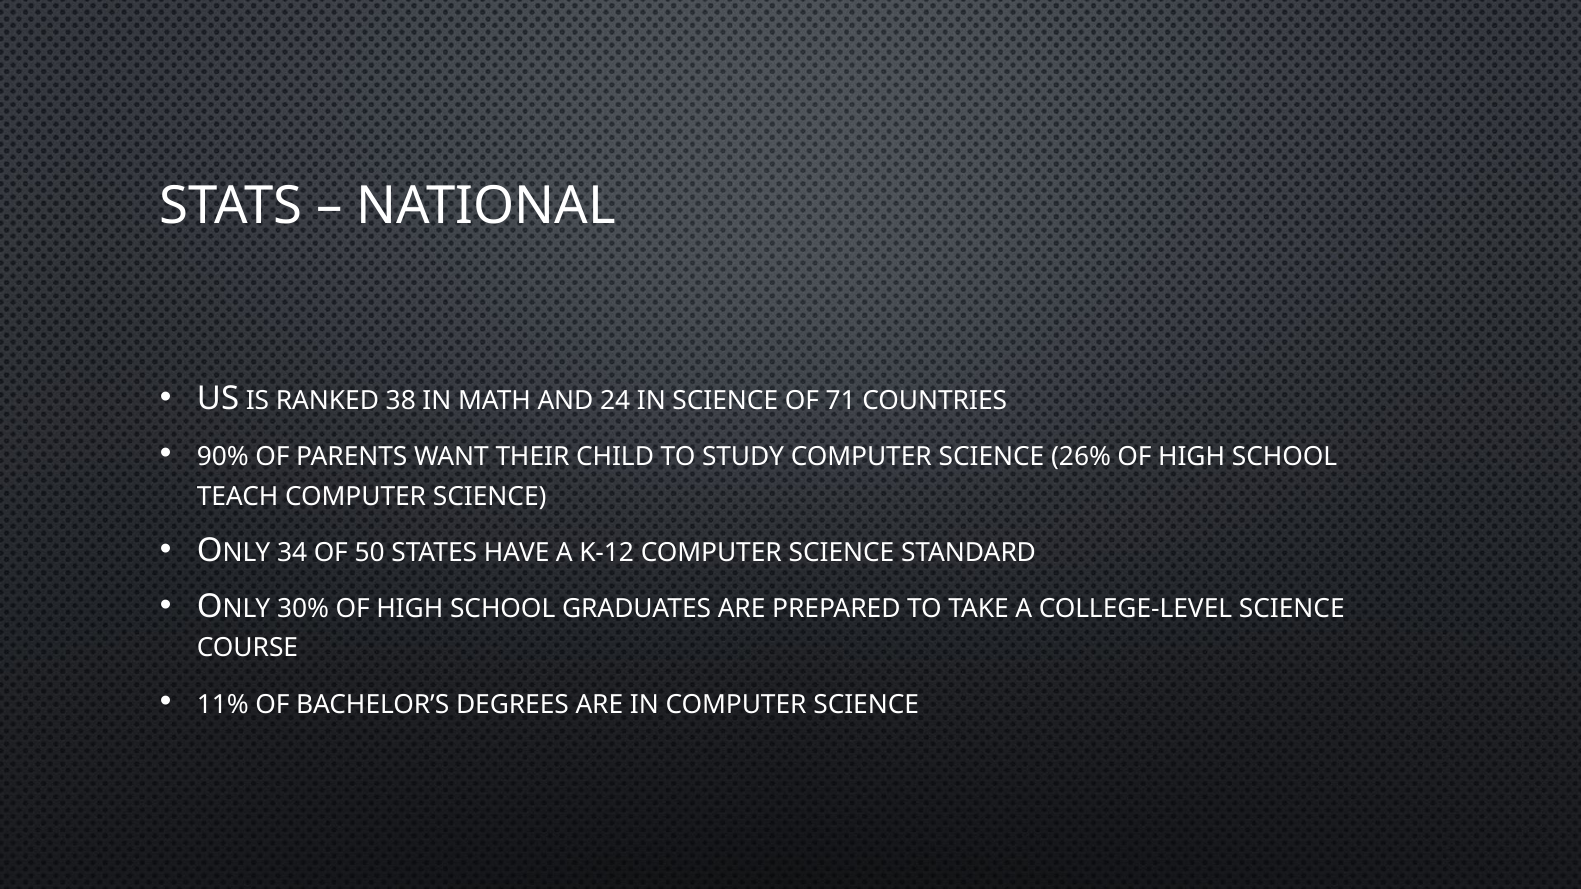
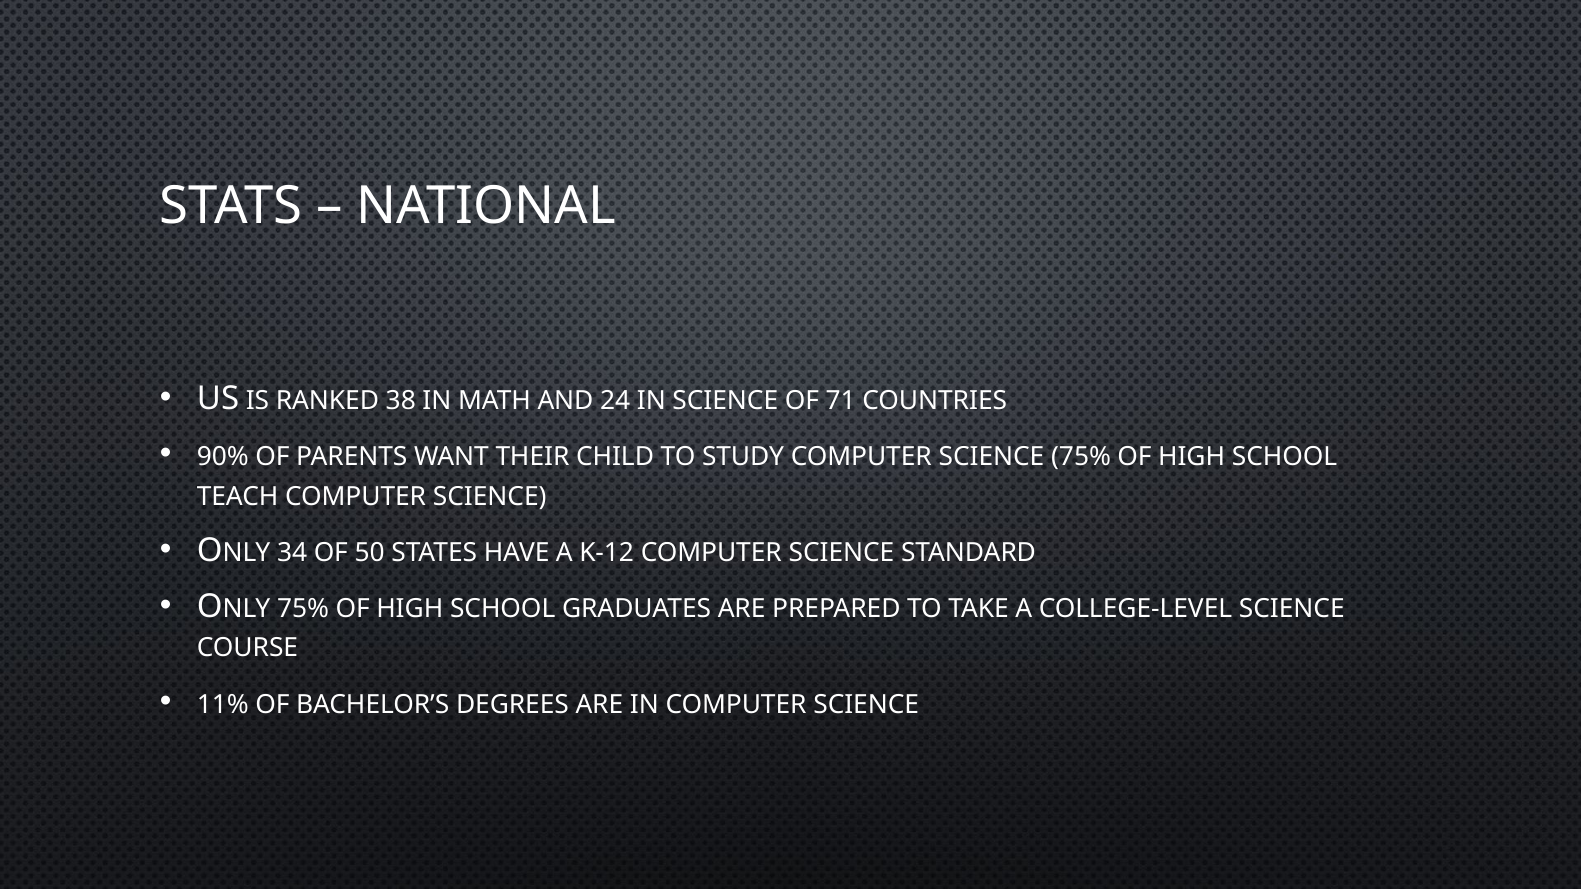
SCIENCE 26%: 26% -> 75%
30% at (303, 609): 30% -> 75%
